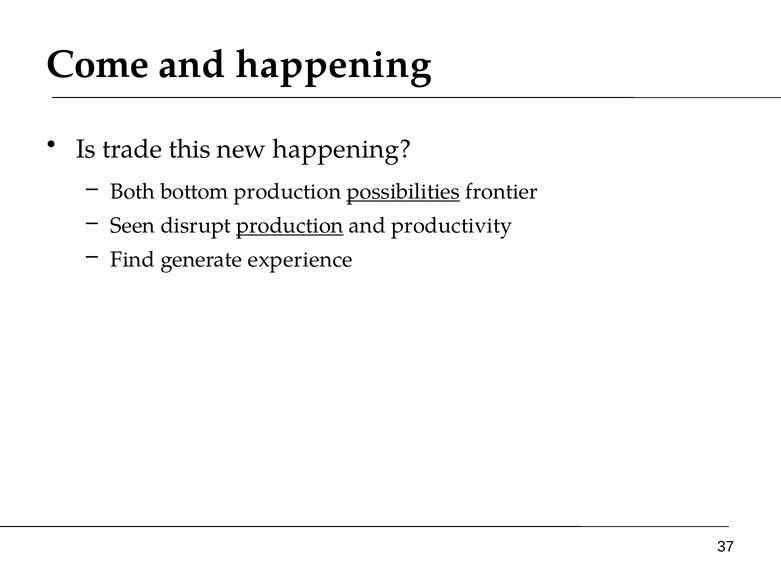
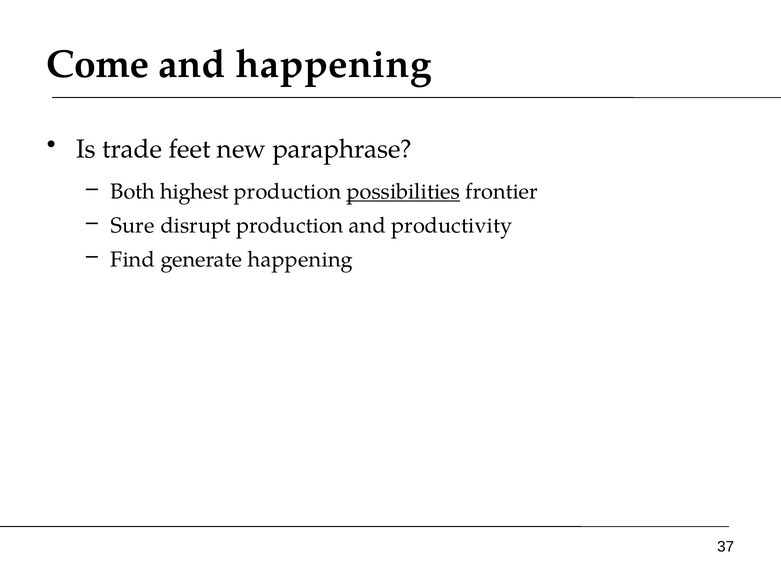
this: this -> feet
new happening: happening -> paraphrase
bottom: bottom -> highest
Seen: Seen -> Sure
production at (290, 226) underline: present -> none
generate experience: experience -> happening
